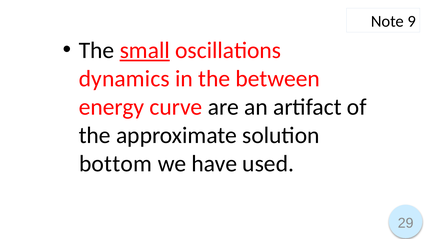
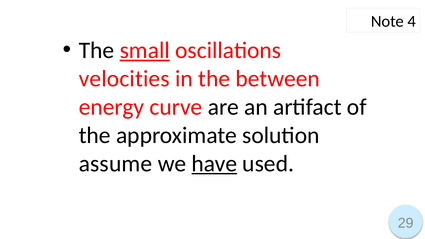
9: 9 -> 4
dynamics: dynamics -> velocities
bottom: bottom -> assume
have underline: none -> present
